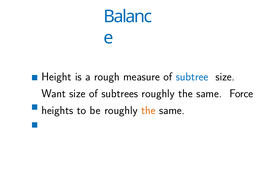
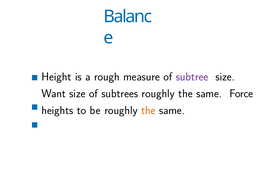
subtree colour: blue -> purple
